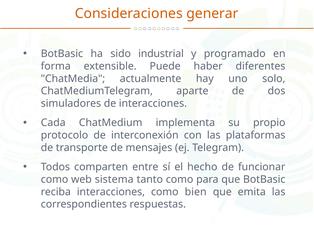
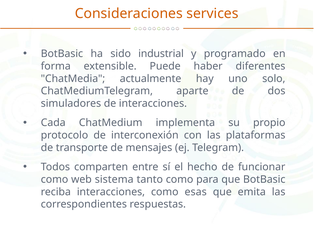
generar: generar -> services
bien: bien -> esas
